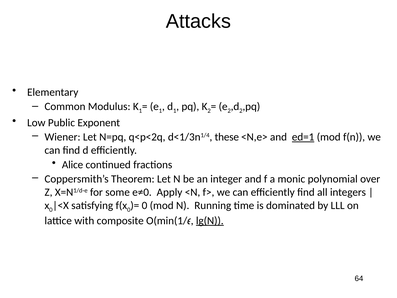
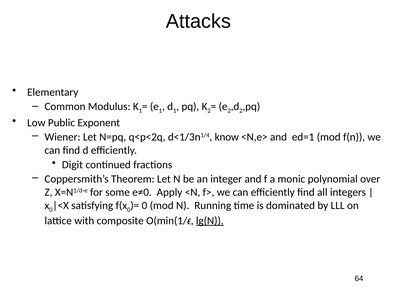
these: these -> know
ed=1 underline: present -> none
Alice: Alice -> Digit
